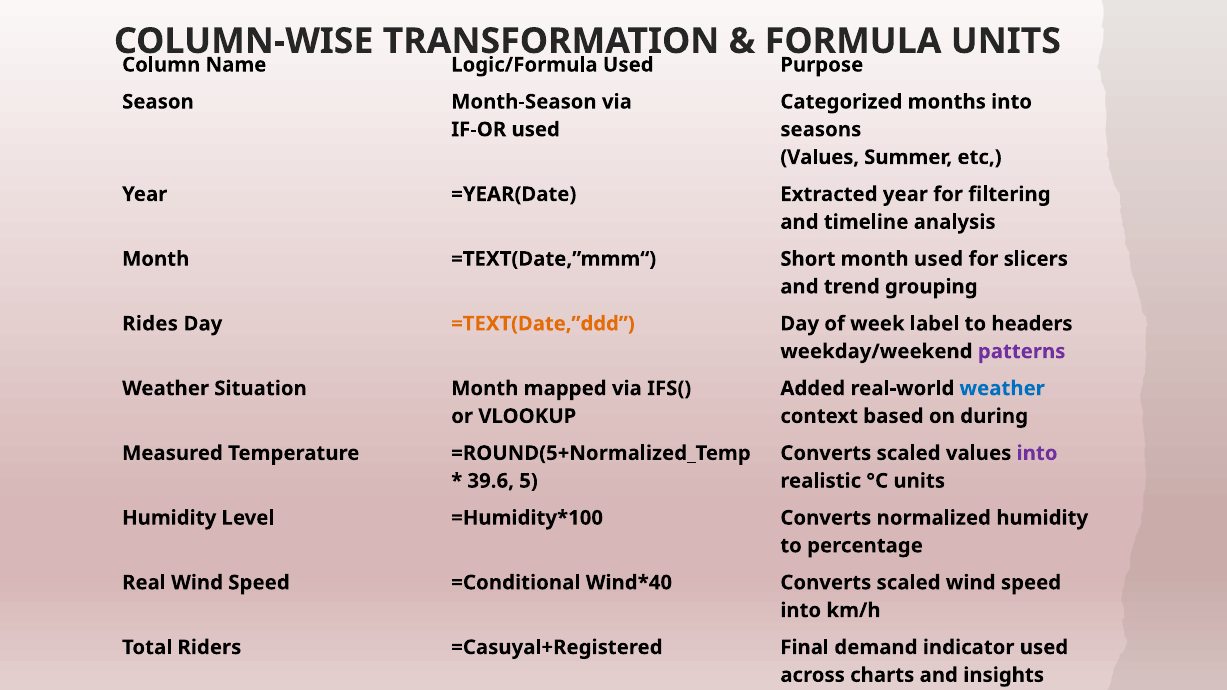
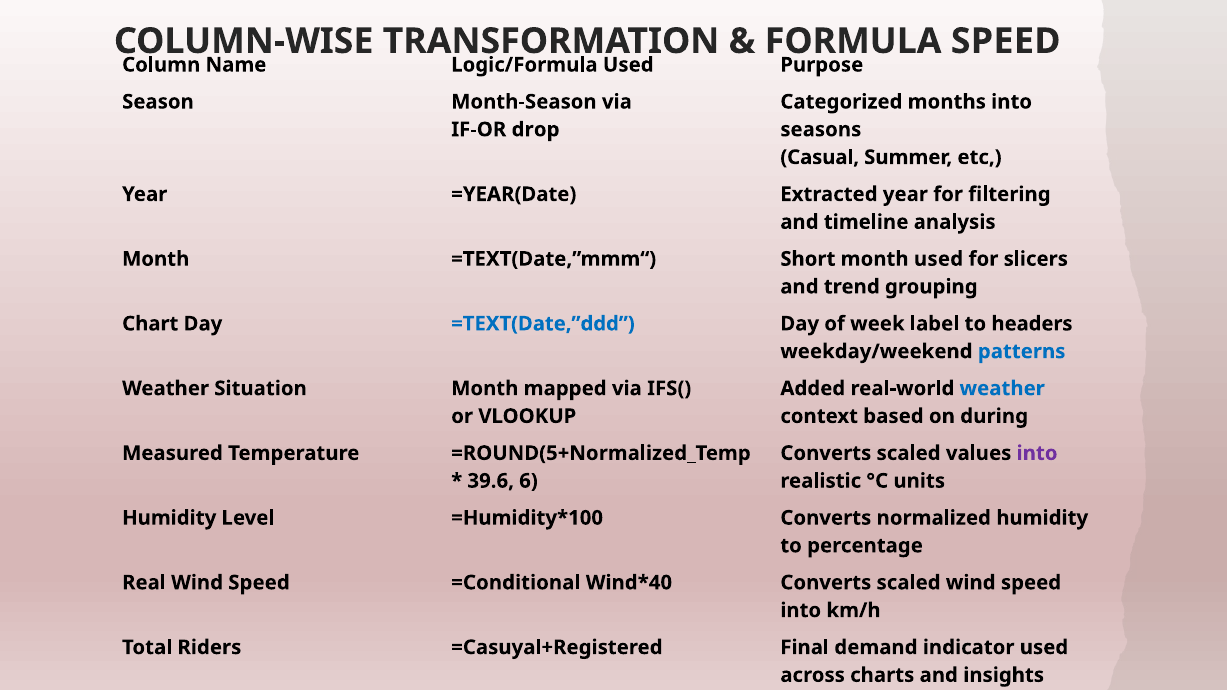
UNITS at (1006, 41): UNITS -> SPEED
IF-OR used: used -> drop
Values at (820, 157): Values -> Casual
Rides: Rides -> Chart
=TEXT(Date,”ddd colour: orange -> blue
patterns colour: purple -> blue
5: 5 -> 6
